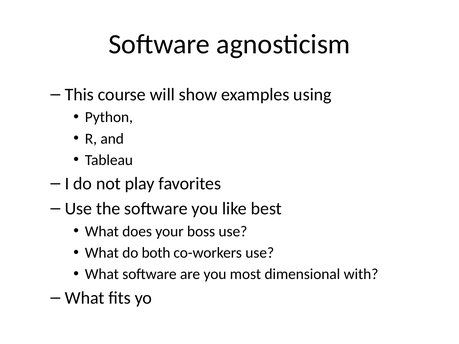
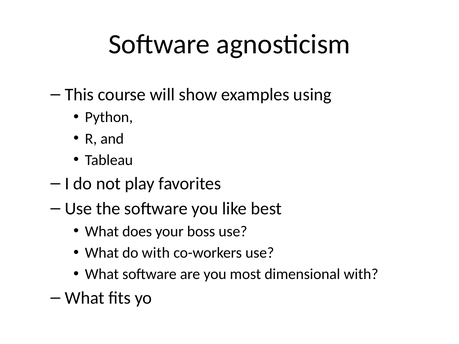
do both: both -> with
